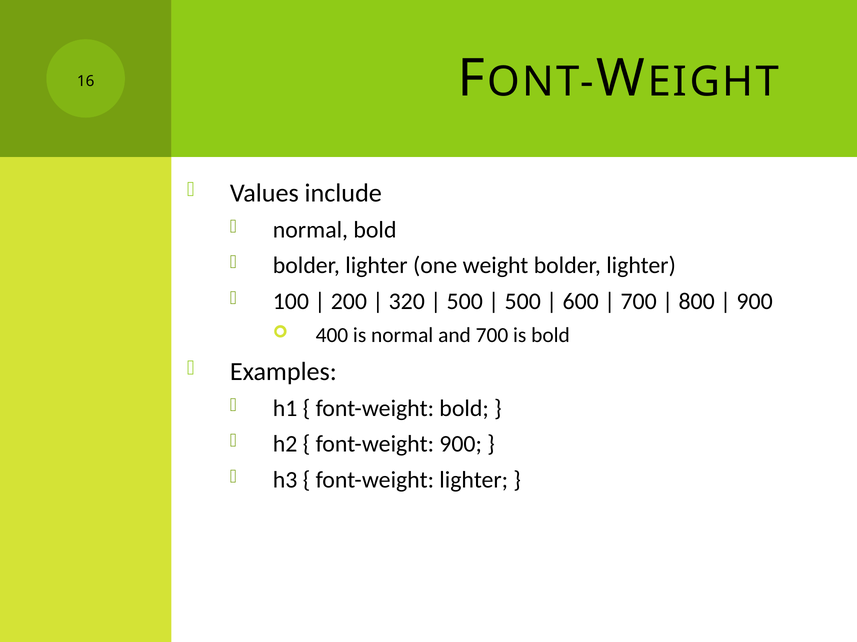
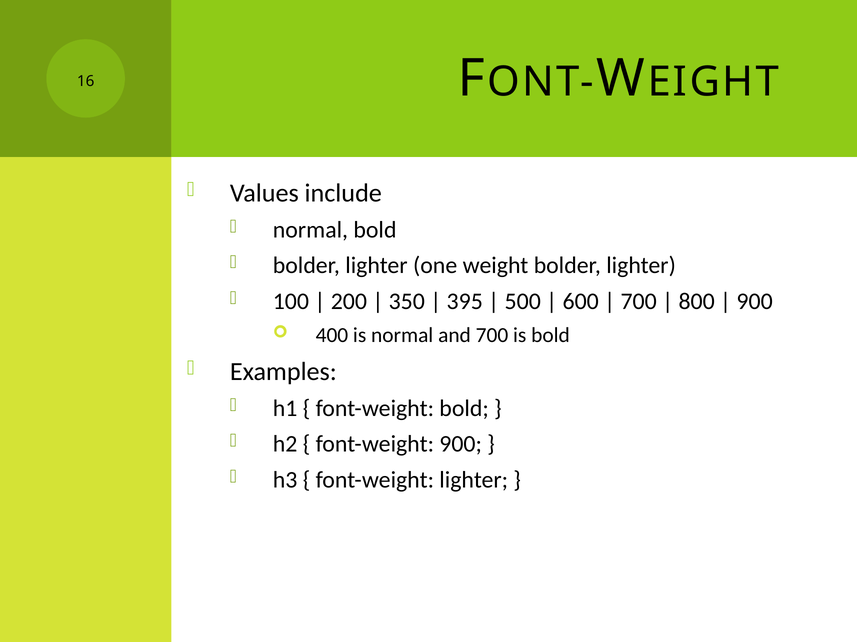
320: 320 -> 350
500 at (465, 302): 500 -> 395
